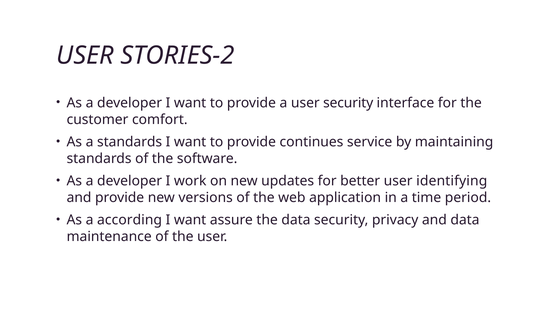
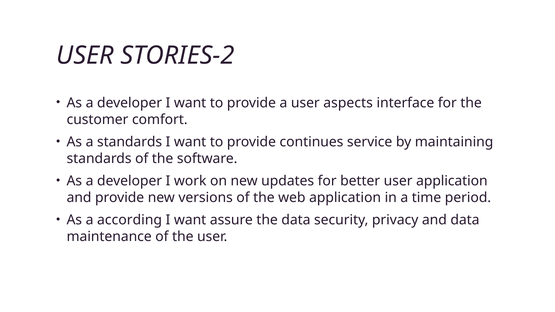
user security: security -> aspects
user identifying: identifying -> application
